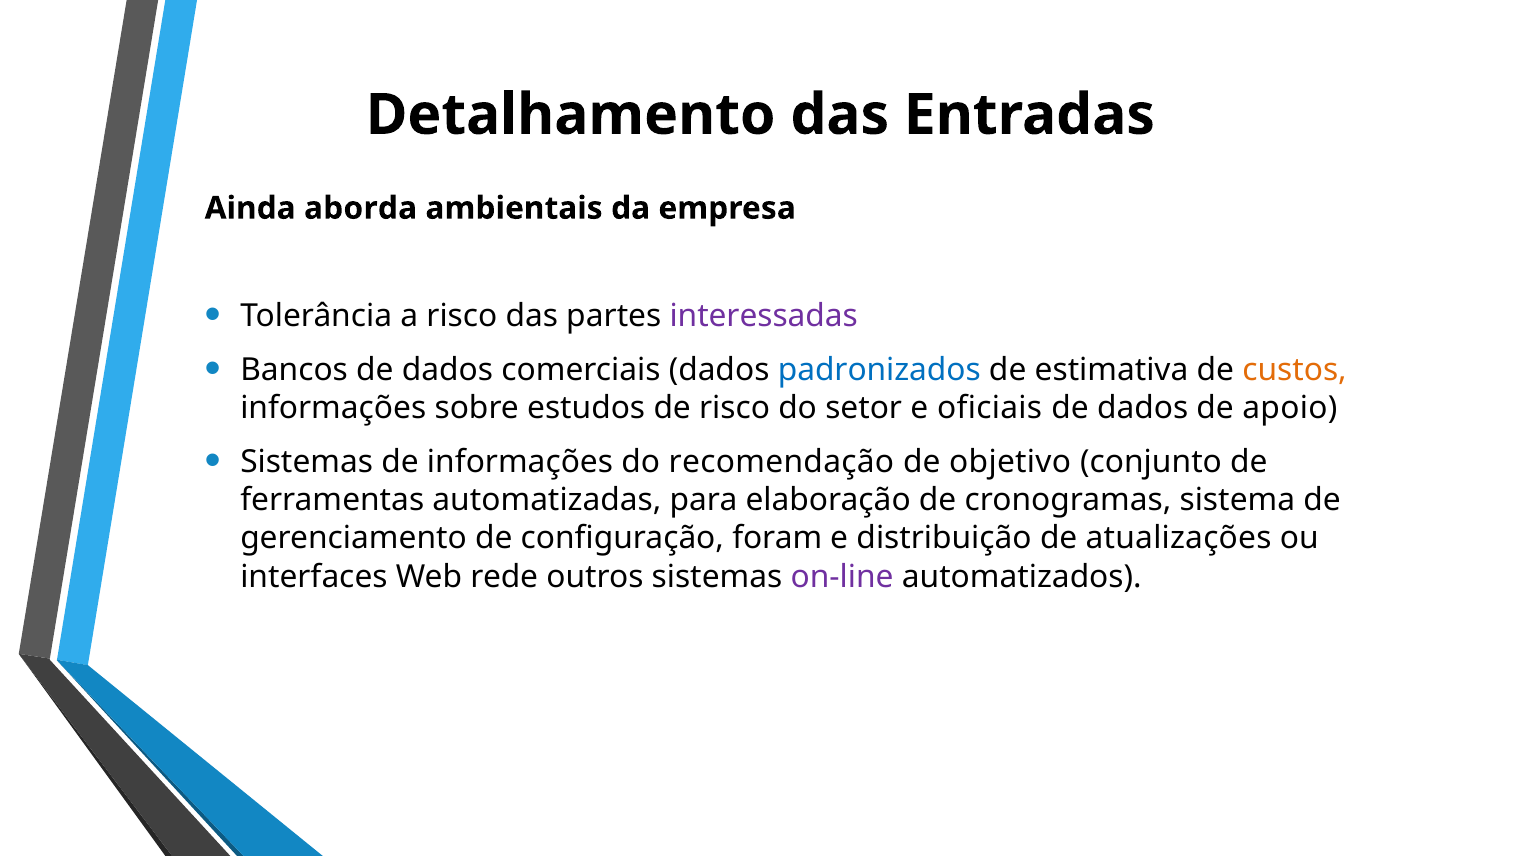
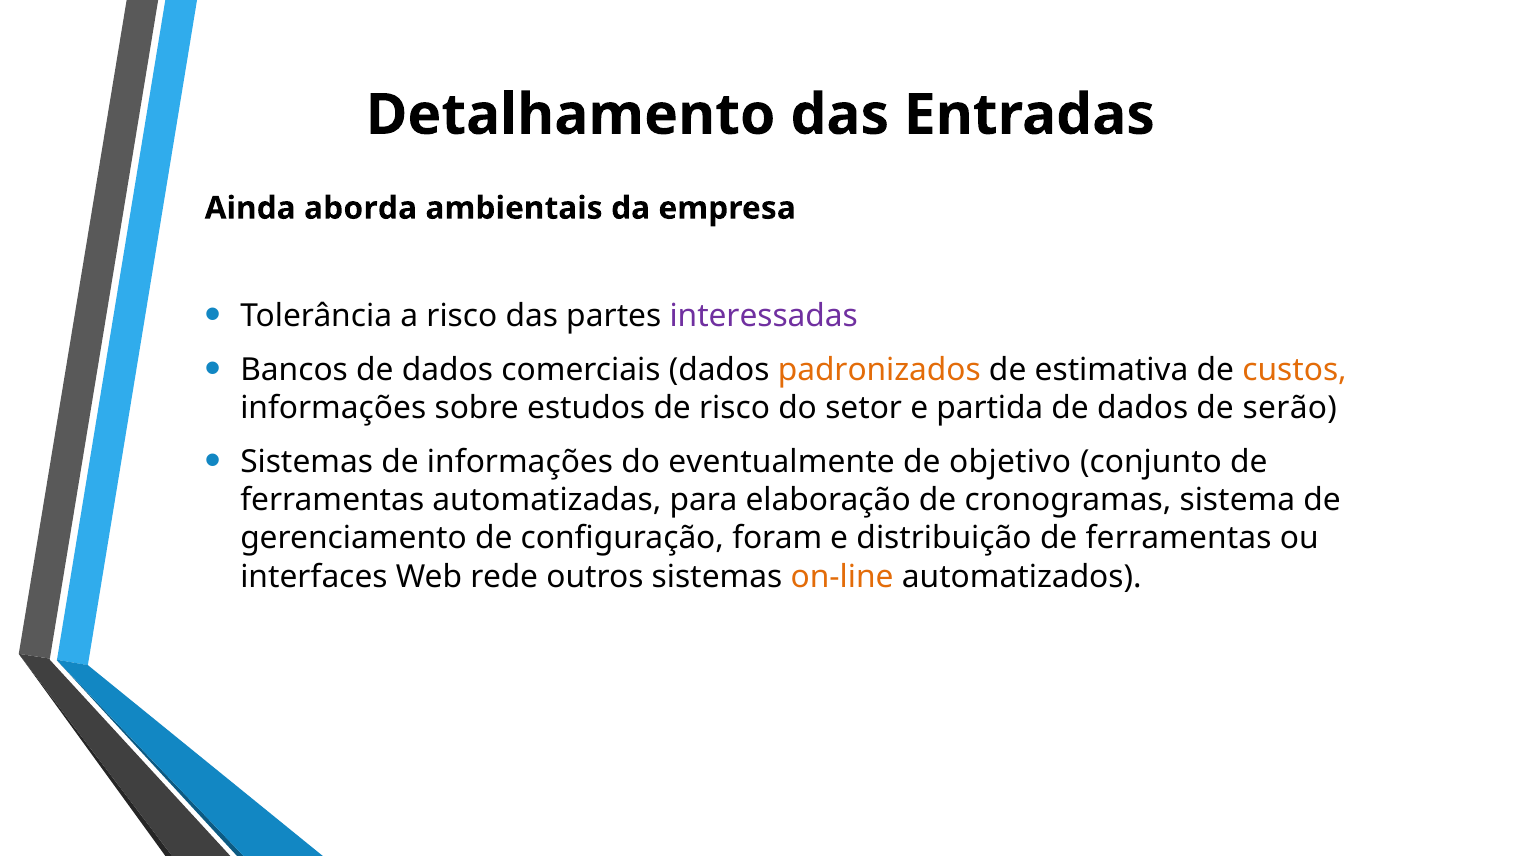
padronizados colour: blue -> orange
oficiais: oficiais -> partida
apoio: apoio -> serão
recomendação: recomendação -> eventualmente
distribuição de atualizações: atualizações -> ferramentas
on-line colour: purple -> orange
